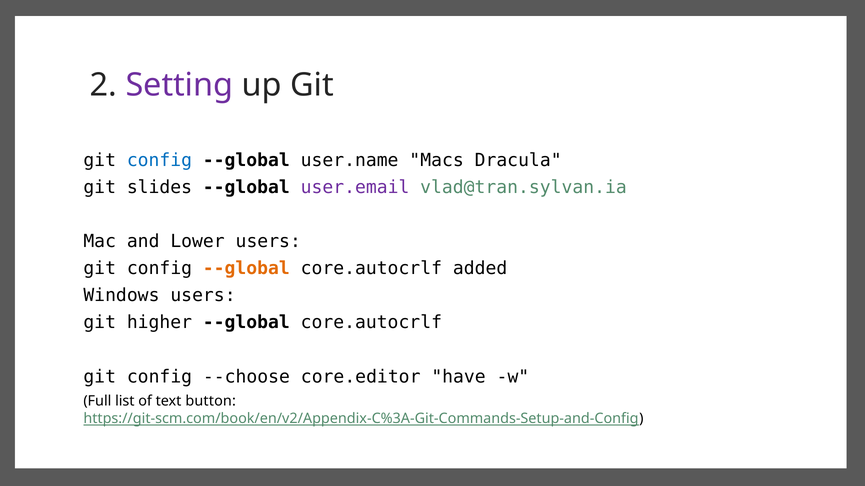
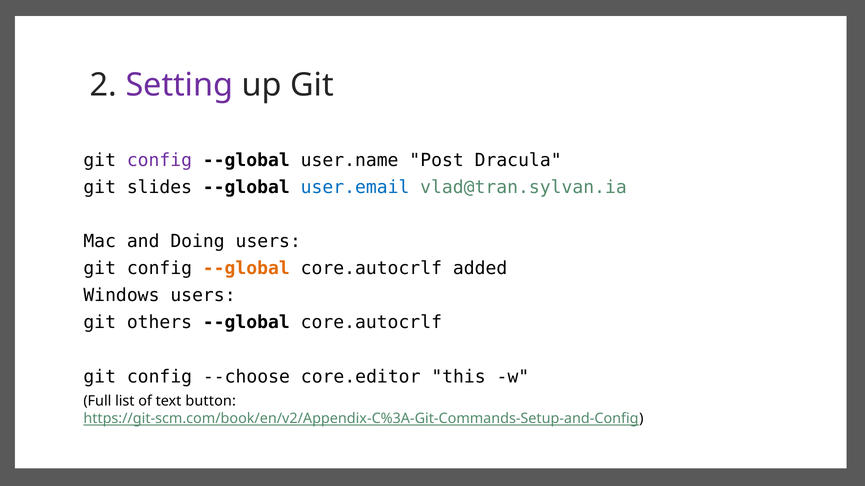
config at (159, 161) colour: blue -> purple
Macs: Macs -> Post
user.email colour: purple -> blue
Lower: Lower -> Doing
higher: higher -> others
have: have -> this
